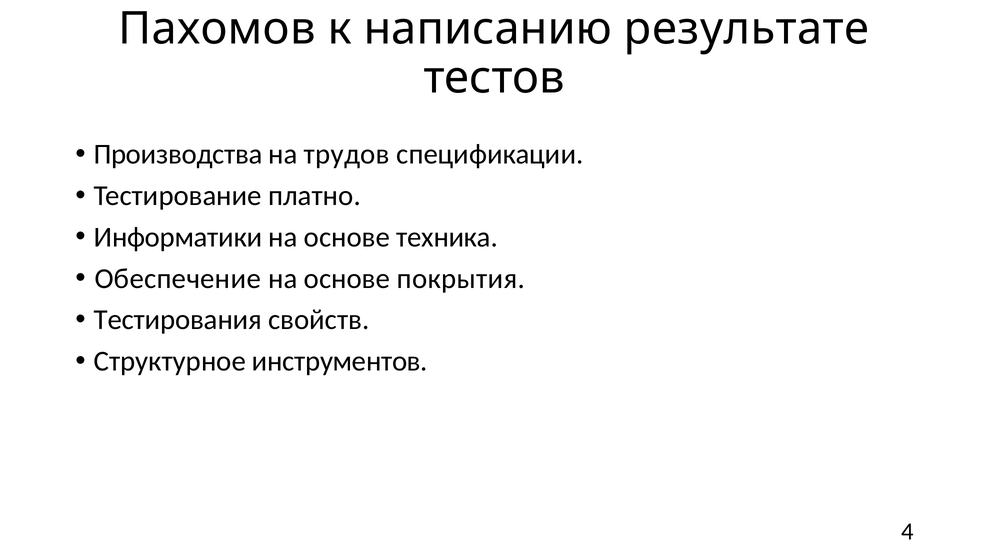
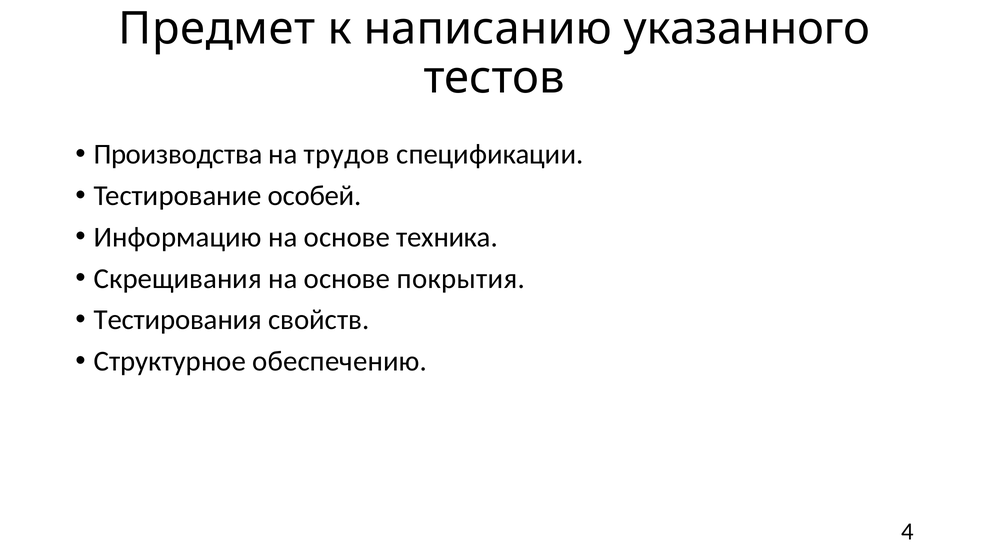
Пахомов: Пахомов -> Предмет
результате: результате -> указанного
платно: платно -> особей
Информатики: Информатики -> Информацию
Обеспечение: Обеспечение -> Скрещивания
инструментов: инструментов -> обеспечению
